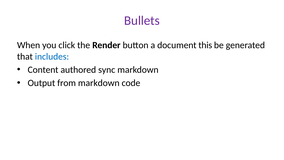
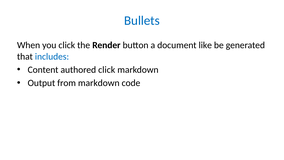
Bullets colour: purple -> blue
this: this -> like
authored sync: sync -> click
